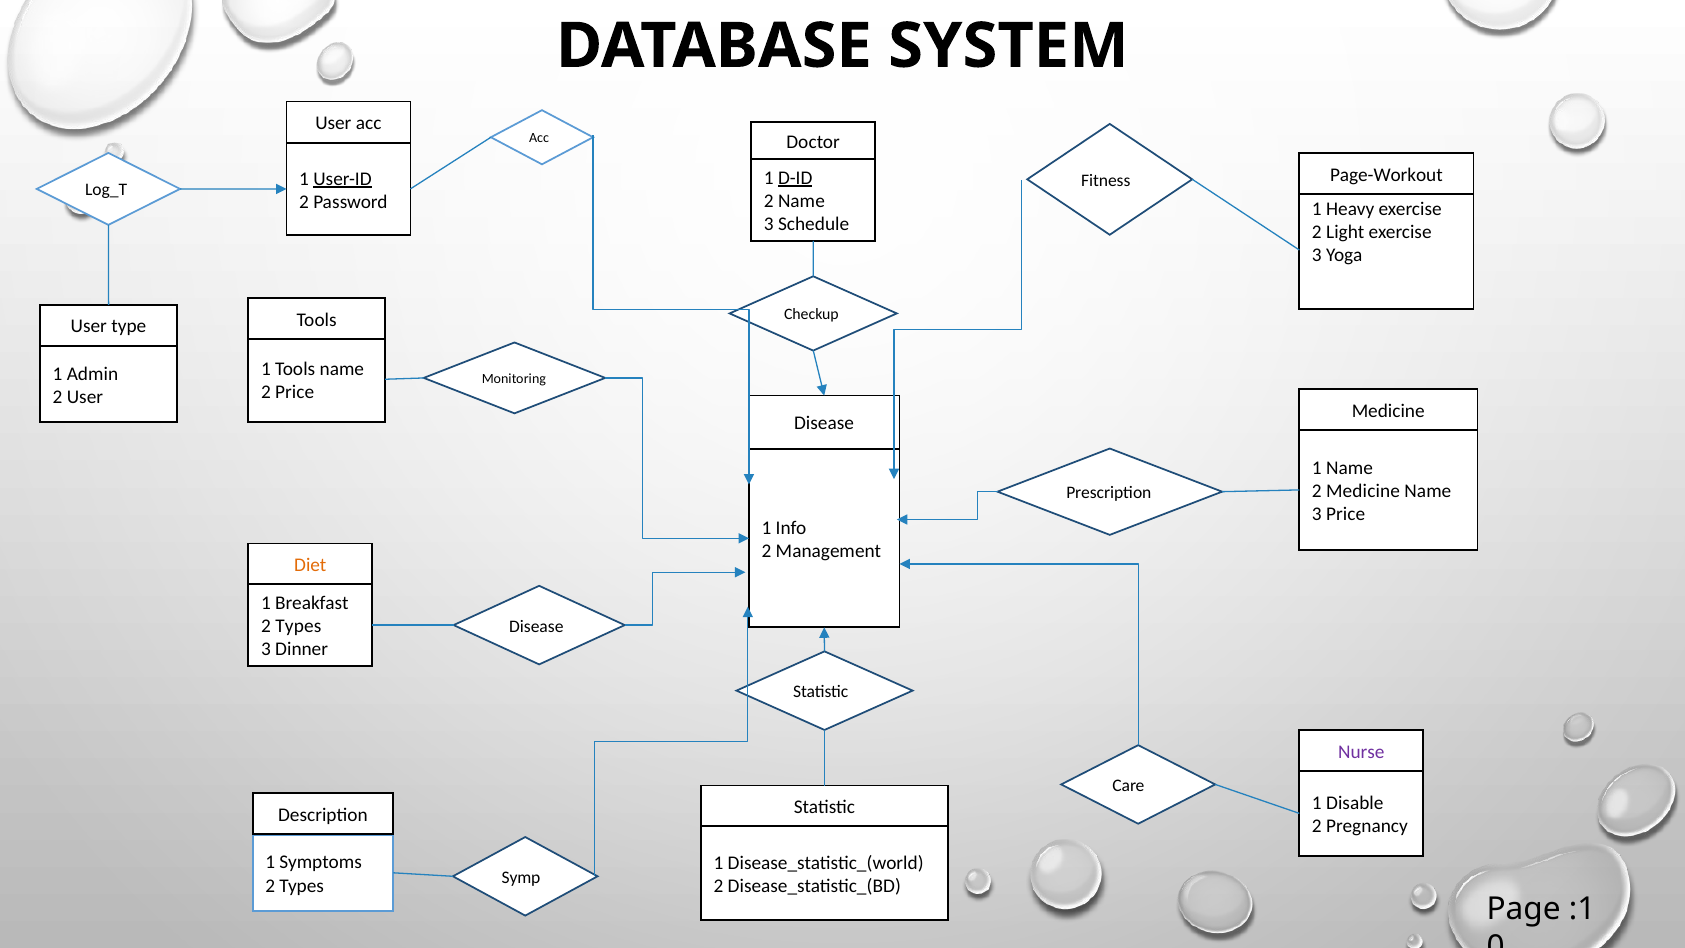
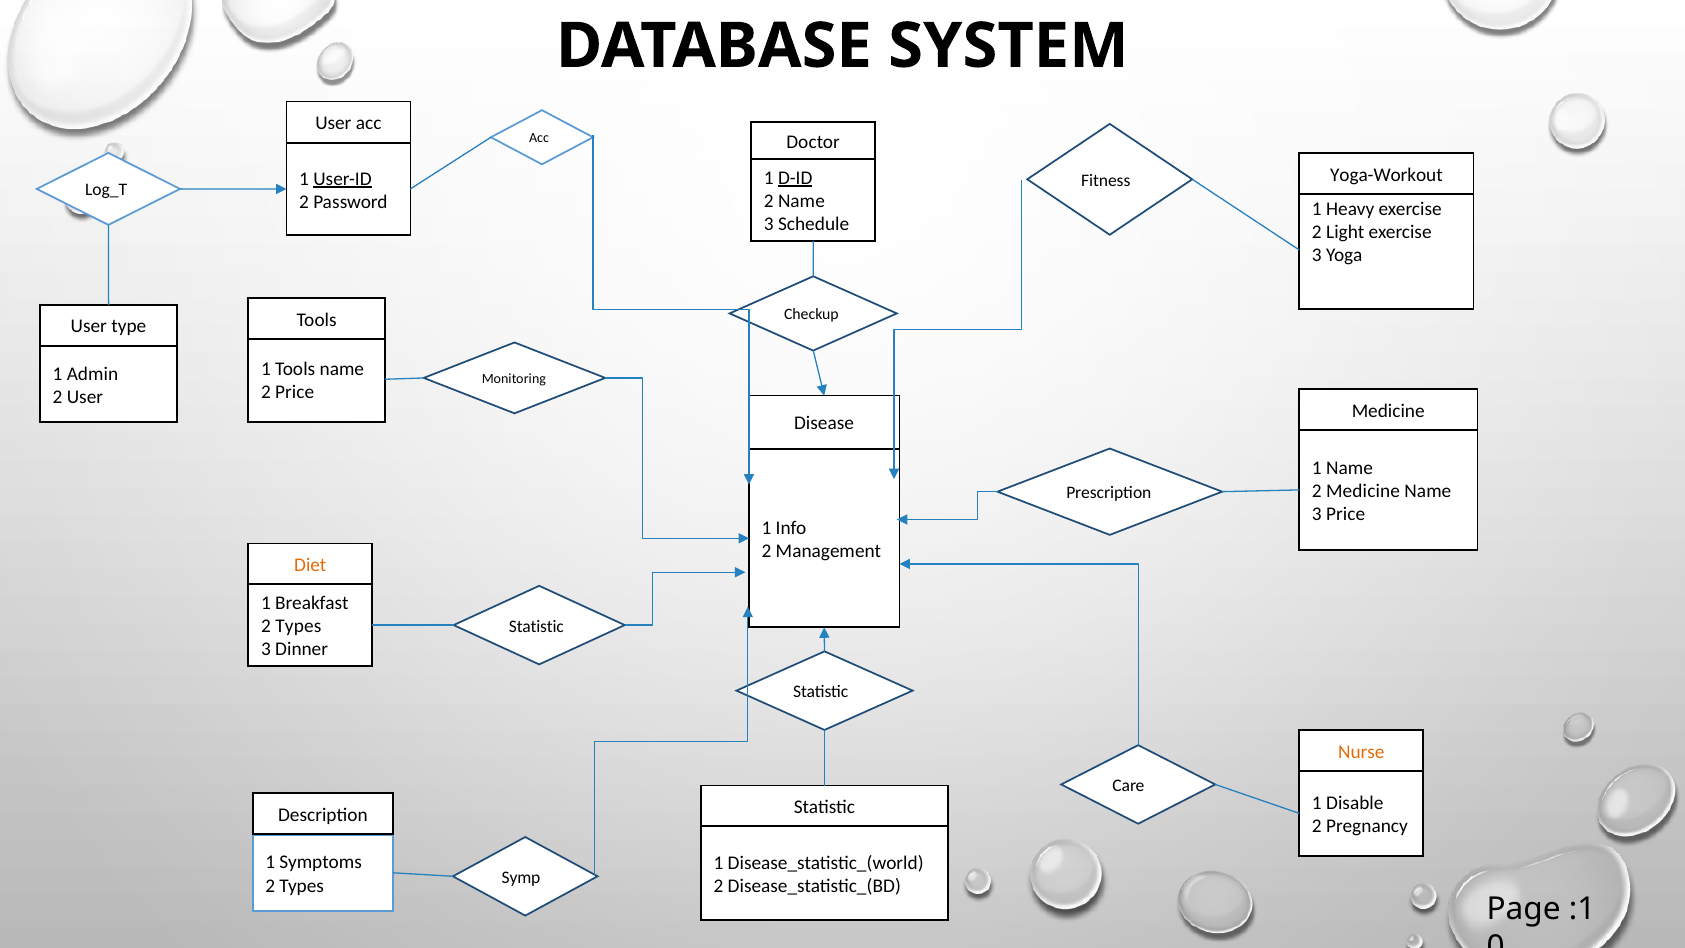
Page-Workout: Page-Workout -> Yoga-Workout
Disease at (536, 626): Disease -> Statistic
Nurse colour: purple -> orange
